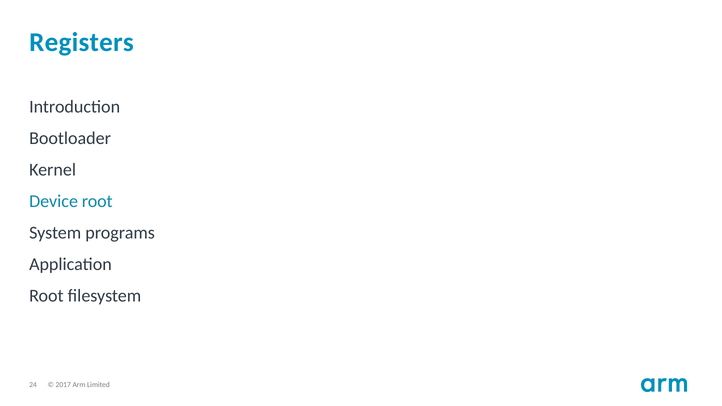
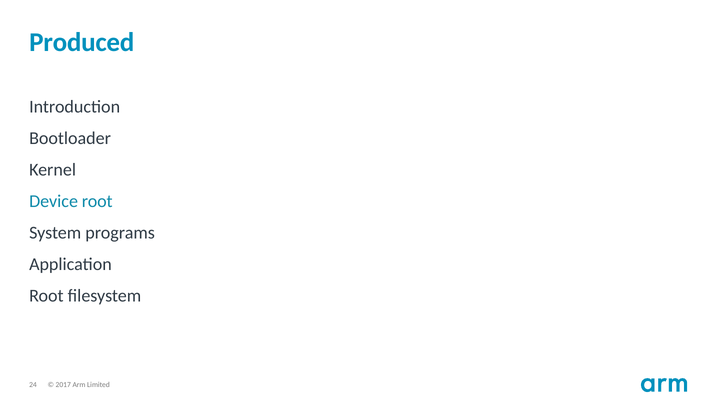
Registers: Registers -> Produced
